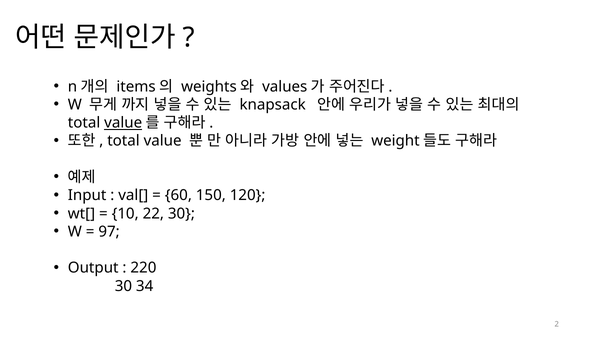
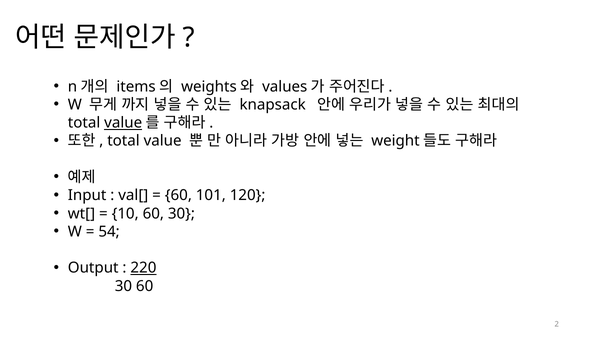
150: 150 -> 101
10 22: 22 -> 60
97: 97 -> 54
220 underline: none -> present
30 34: 34 -> 60
